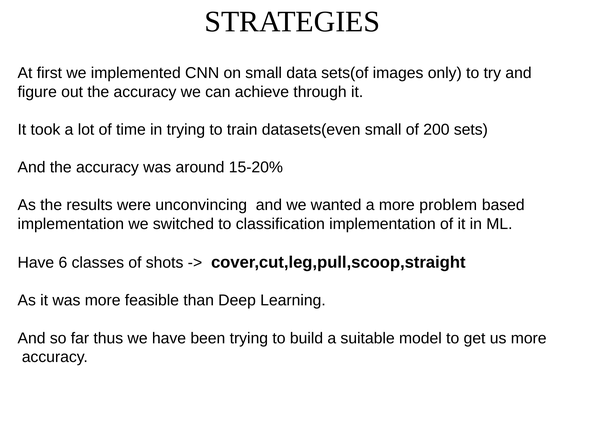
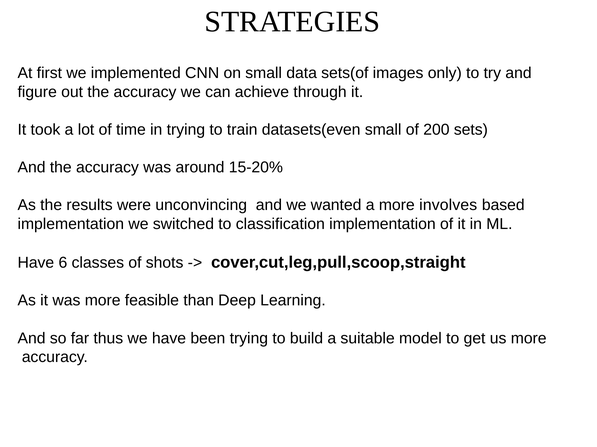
problem: problem -> involves
